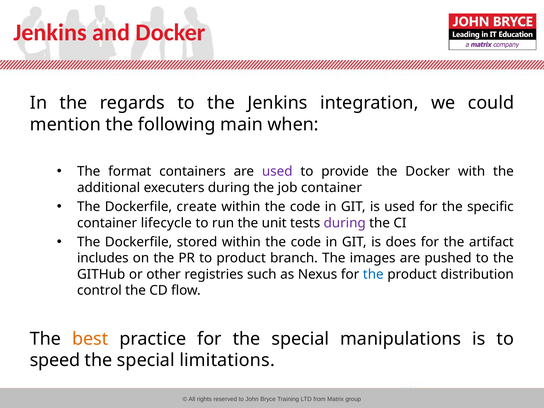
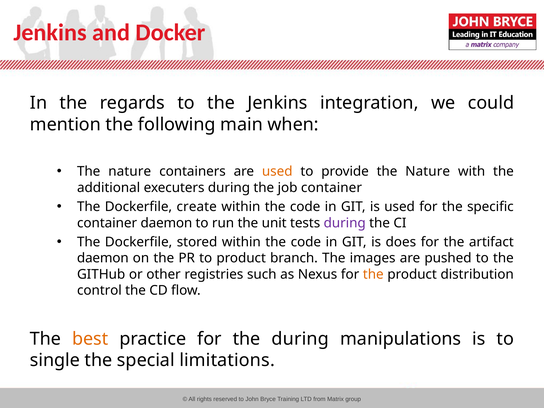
format at (130, 171): format -> nature
used at (277, 171) colour: purple -> orange
provide the Docker: Docker -> Nature
container lifecycle: lifecycle -> daemon
includes at (103, 258): includes -> daemon
the at (373, 274) colour: blue -> orange
for the special: special -> during
speed: speed -> single
